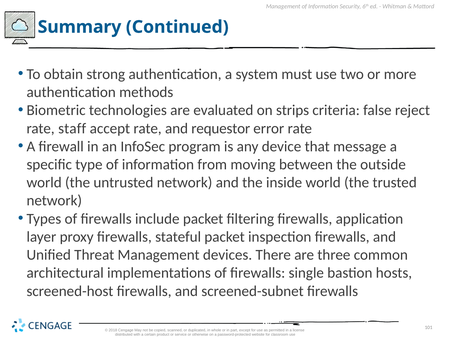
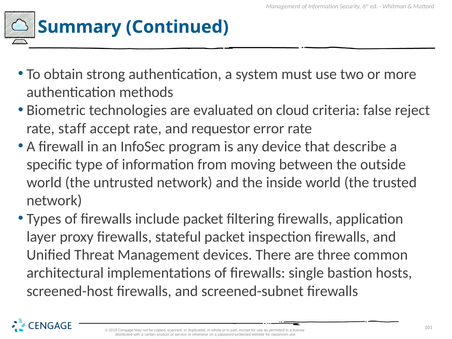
strips: strips -> cloud
message: message -> describe
